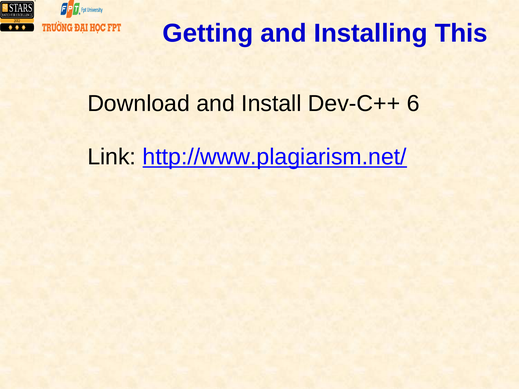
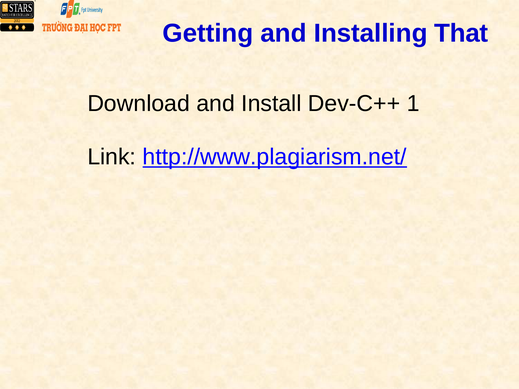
This: This -> That
6: 6 -> 1
